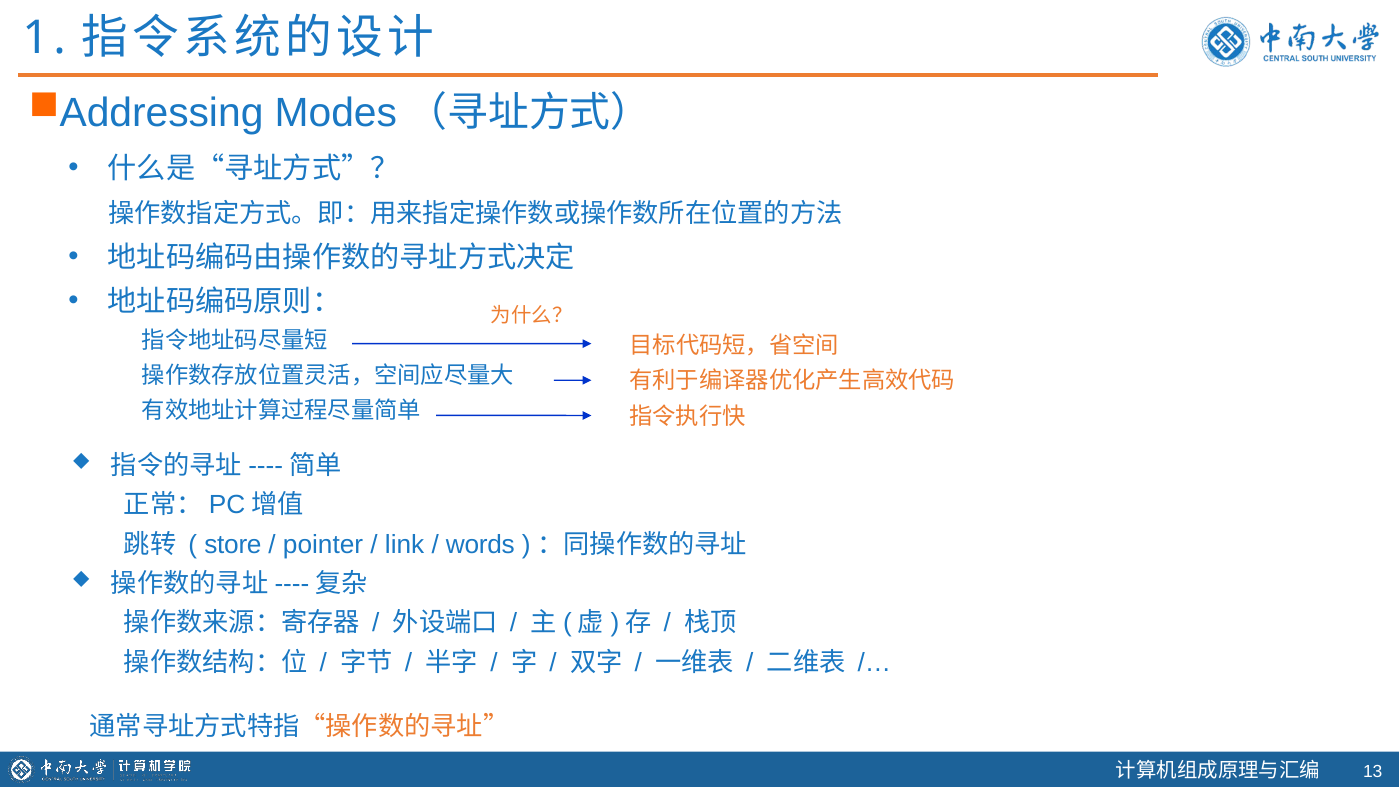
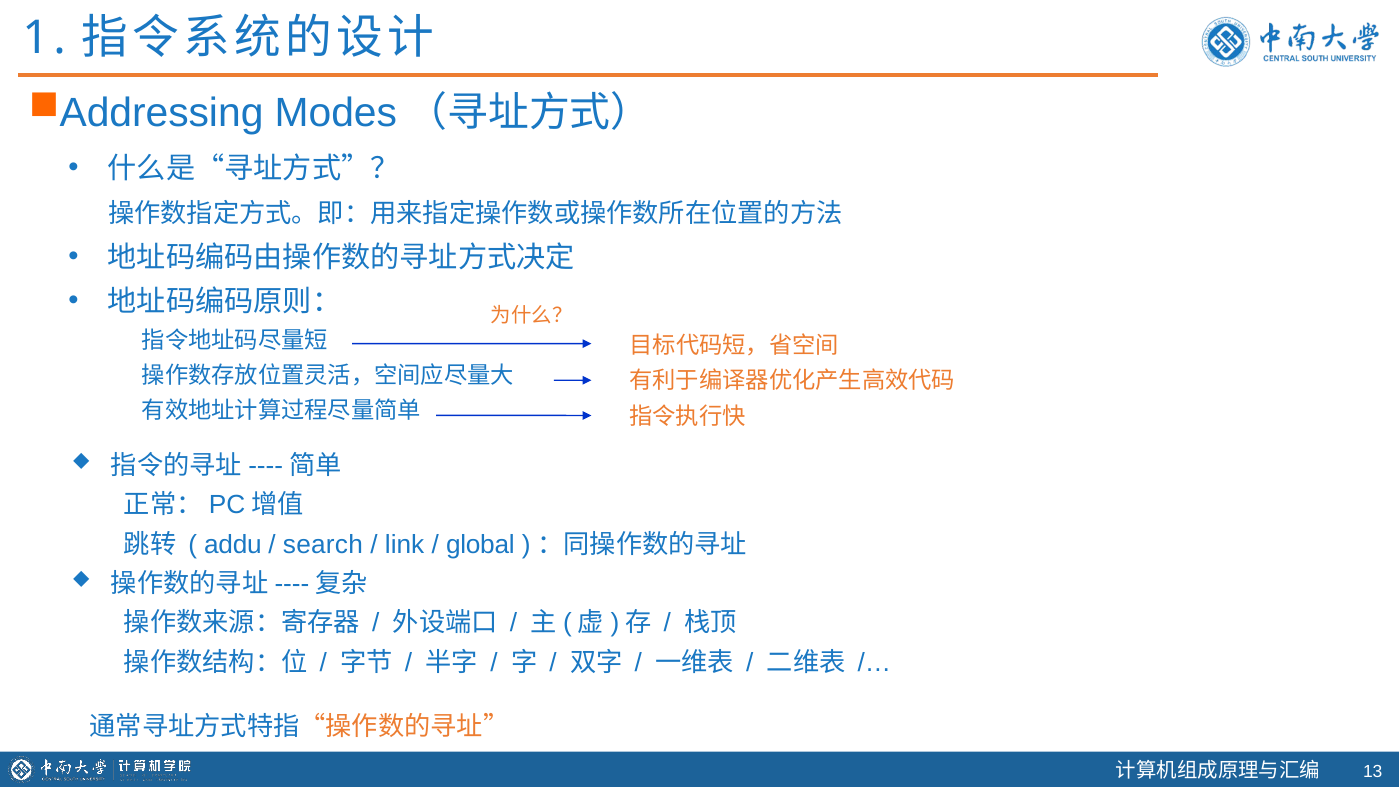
store: store -> addu
pointer: pointer -> search
words: words -> global
